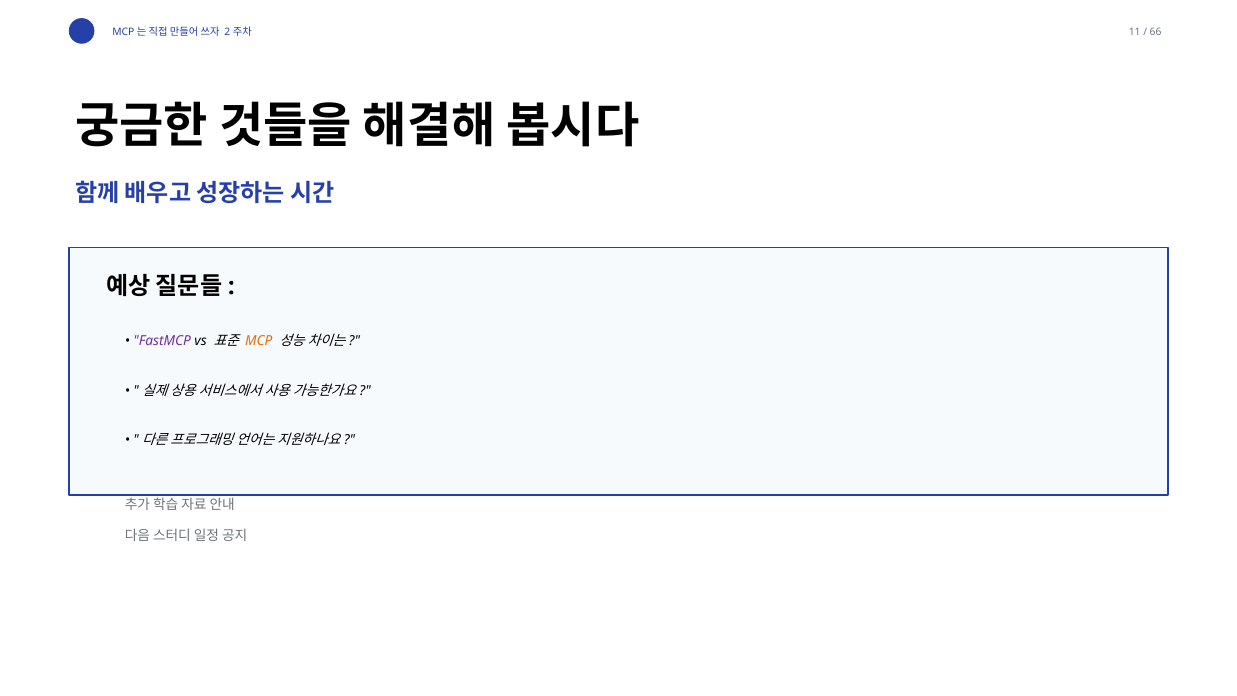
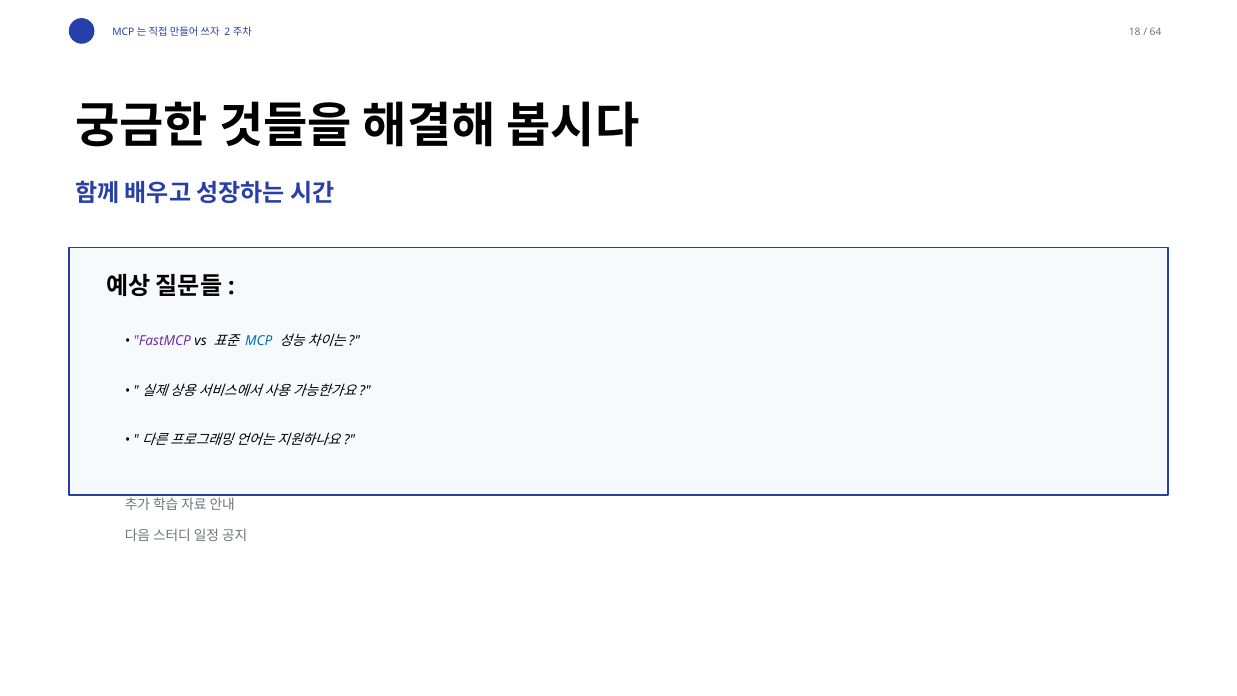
11: 11 -> 18
66: 66 -> 64
MCP colour: orange -> blue
